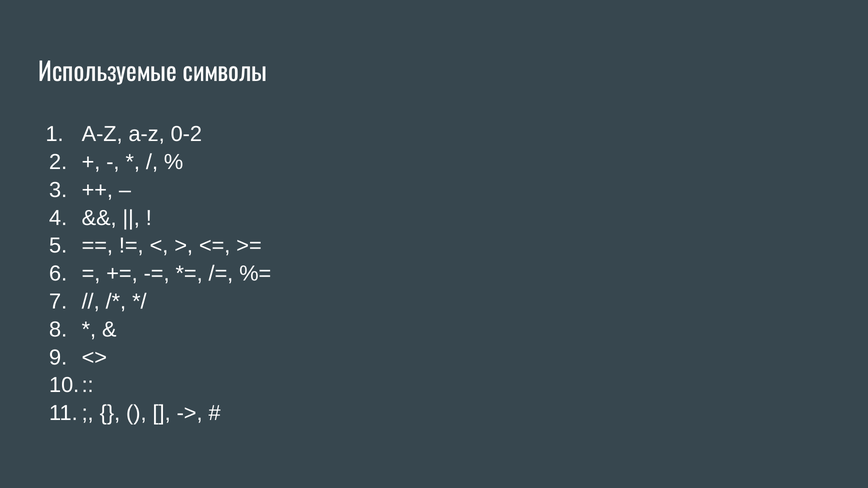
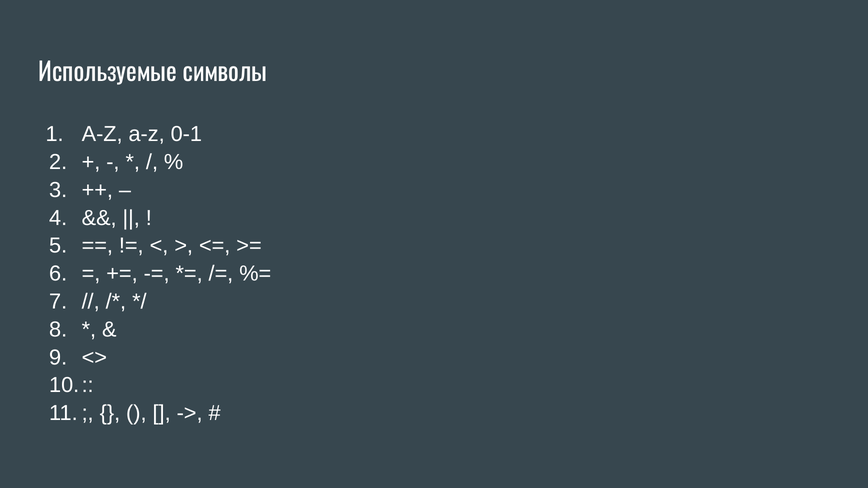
0-2: 0-2 -> 0-1
